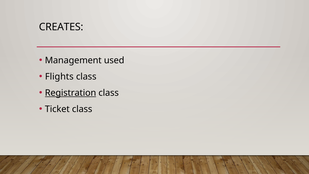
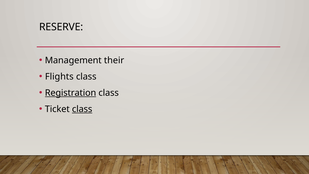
CREATES: CREATES -> RESERVE
used: used -> their
class at (82, 109) underline: none -> present
